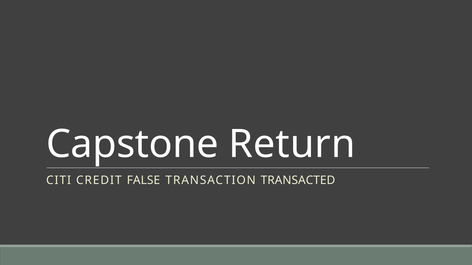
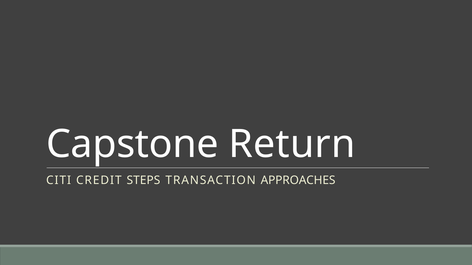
FALSE: FALSE -> STEPS
TRANSACTED: TRANSACTED -> APPROACHES
